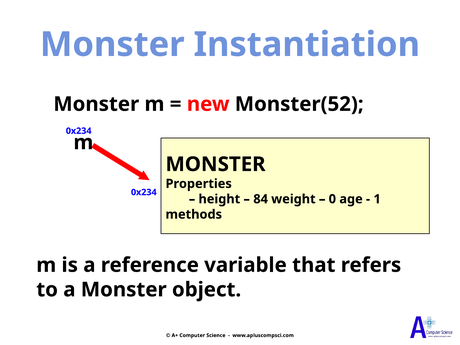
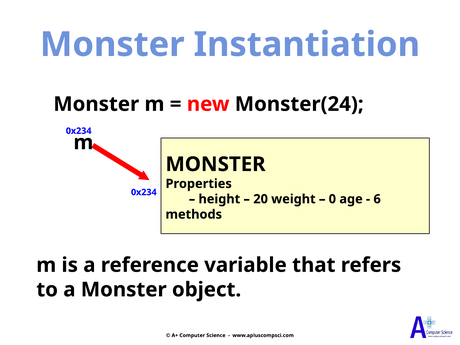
Monster(52: Monster(52 -> Monster(24
84: 84 -> 20
1: 1 -> 6
